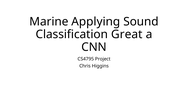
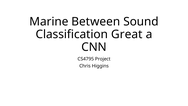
Applying: Applying -> Between
